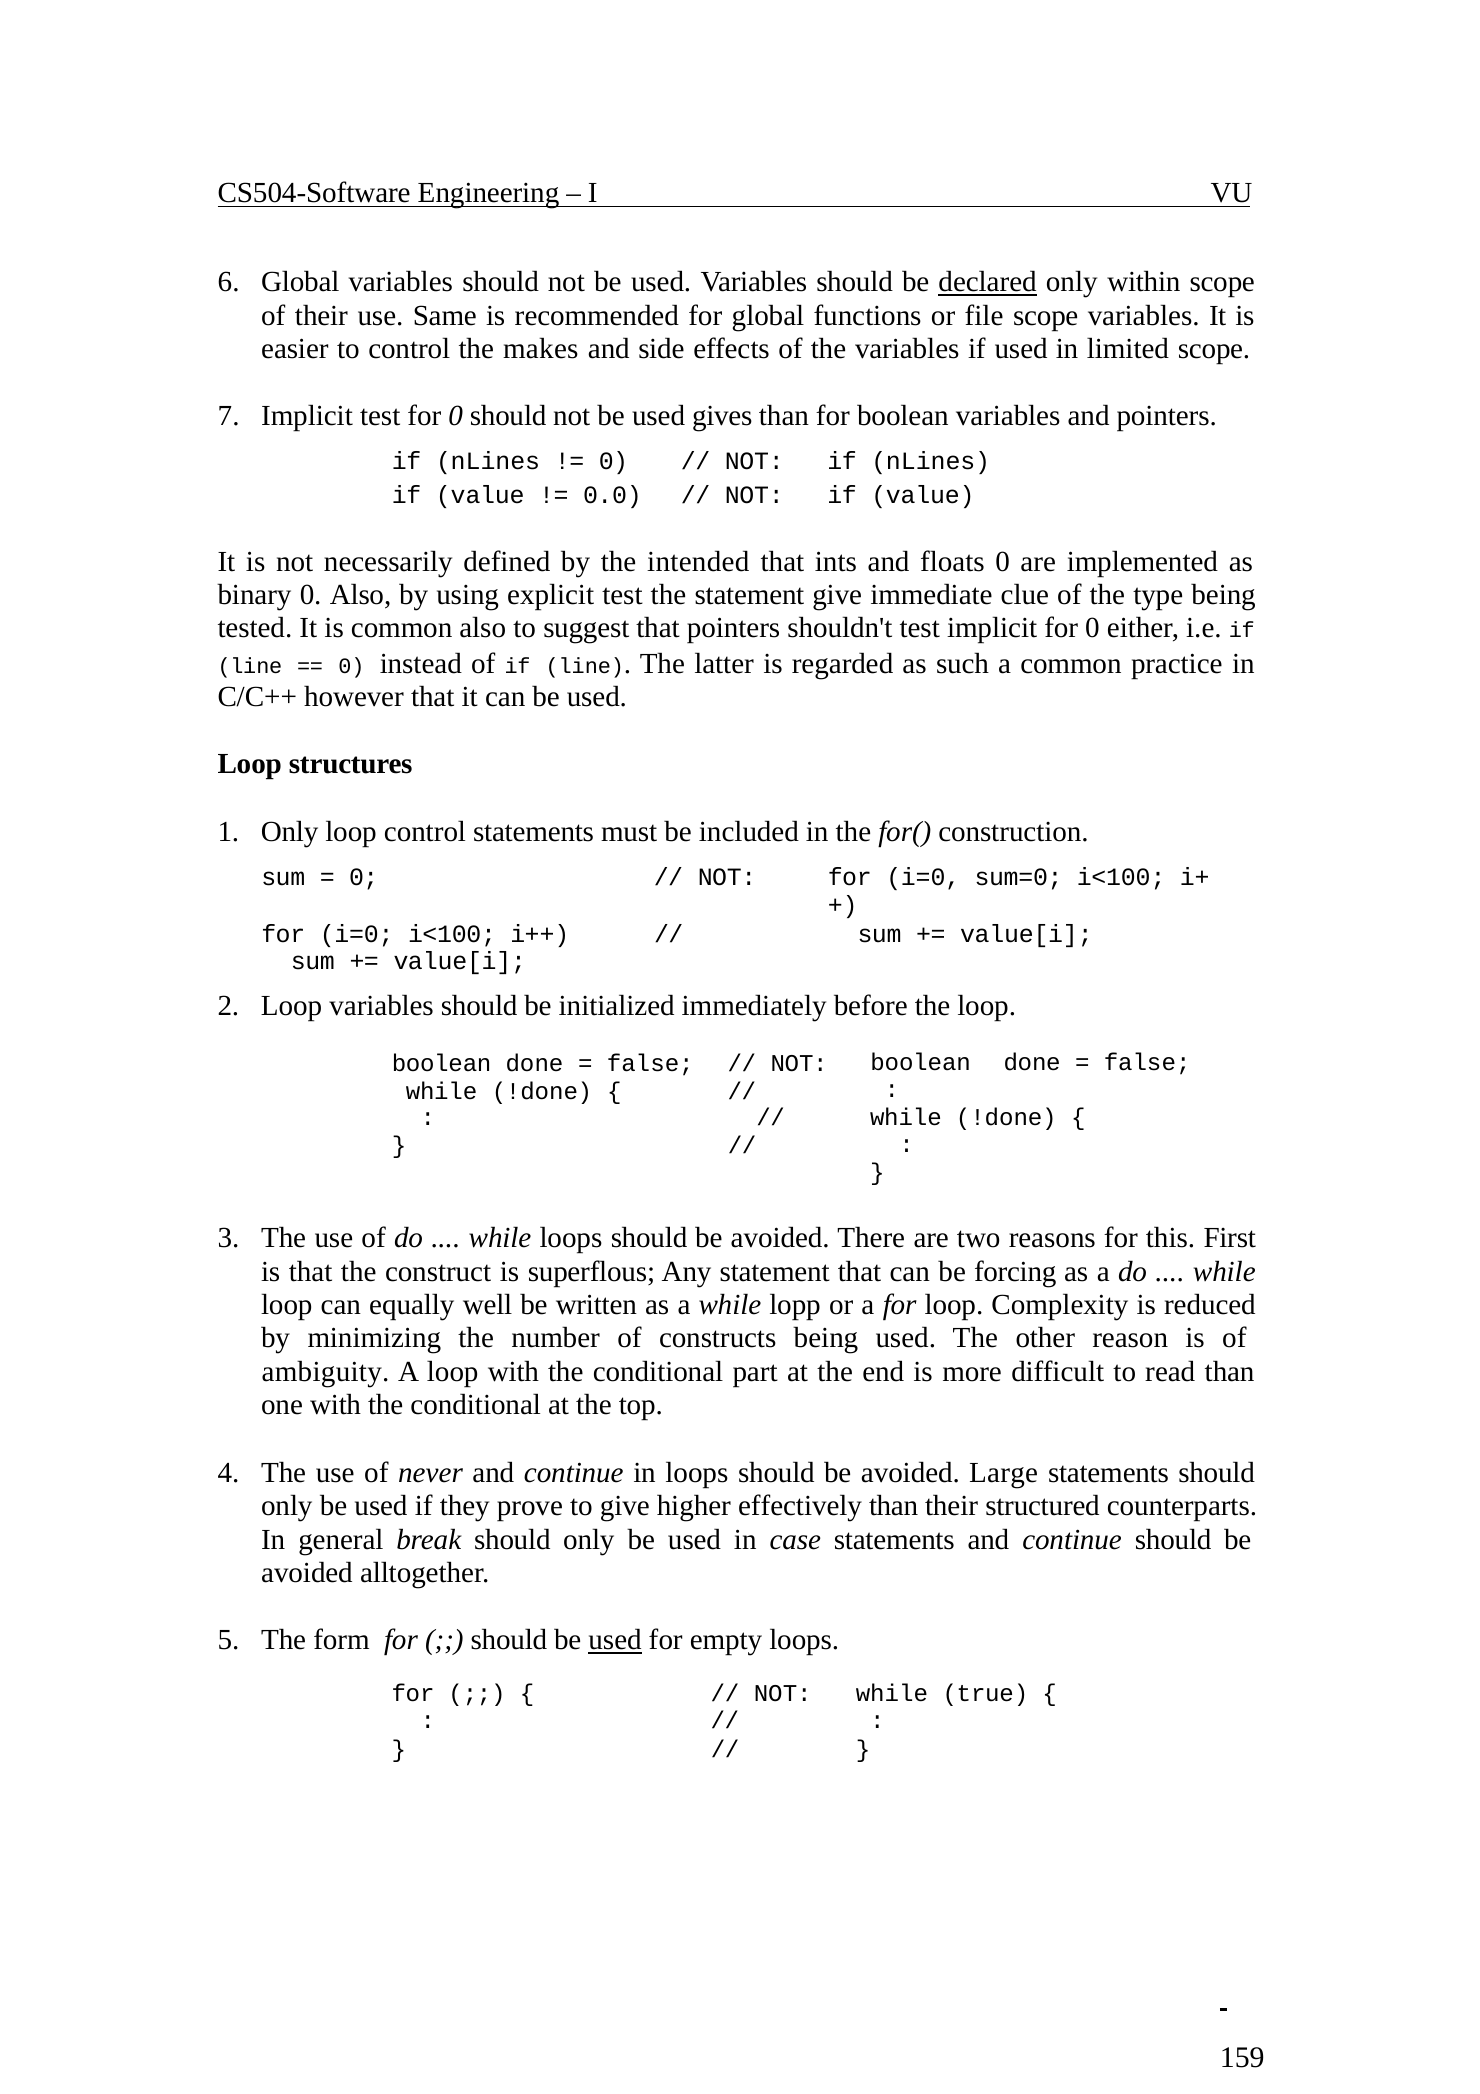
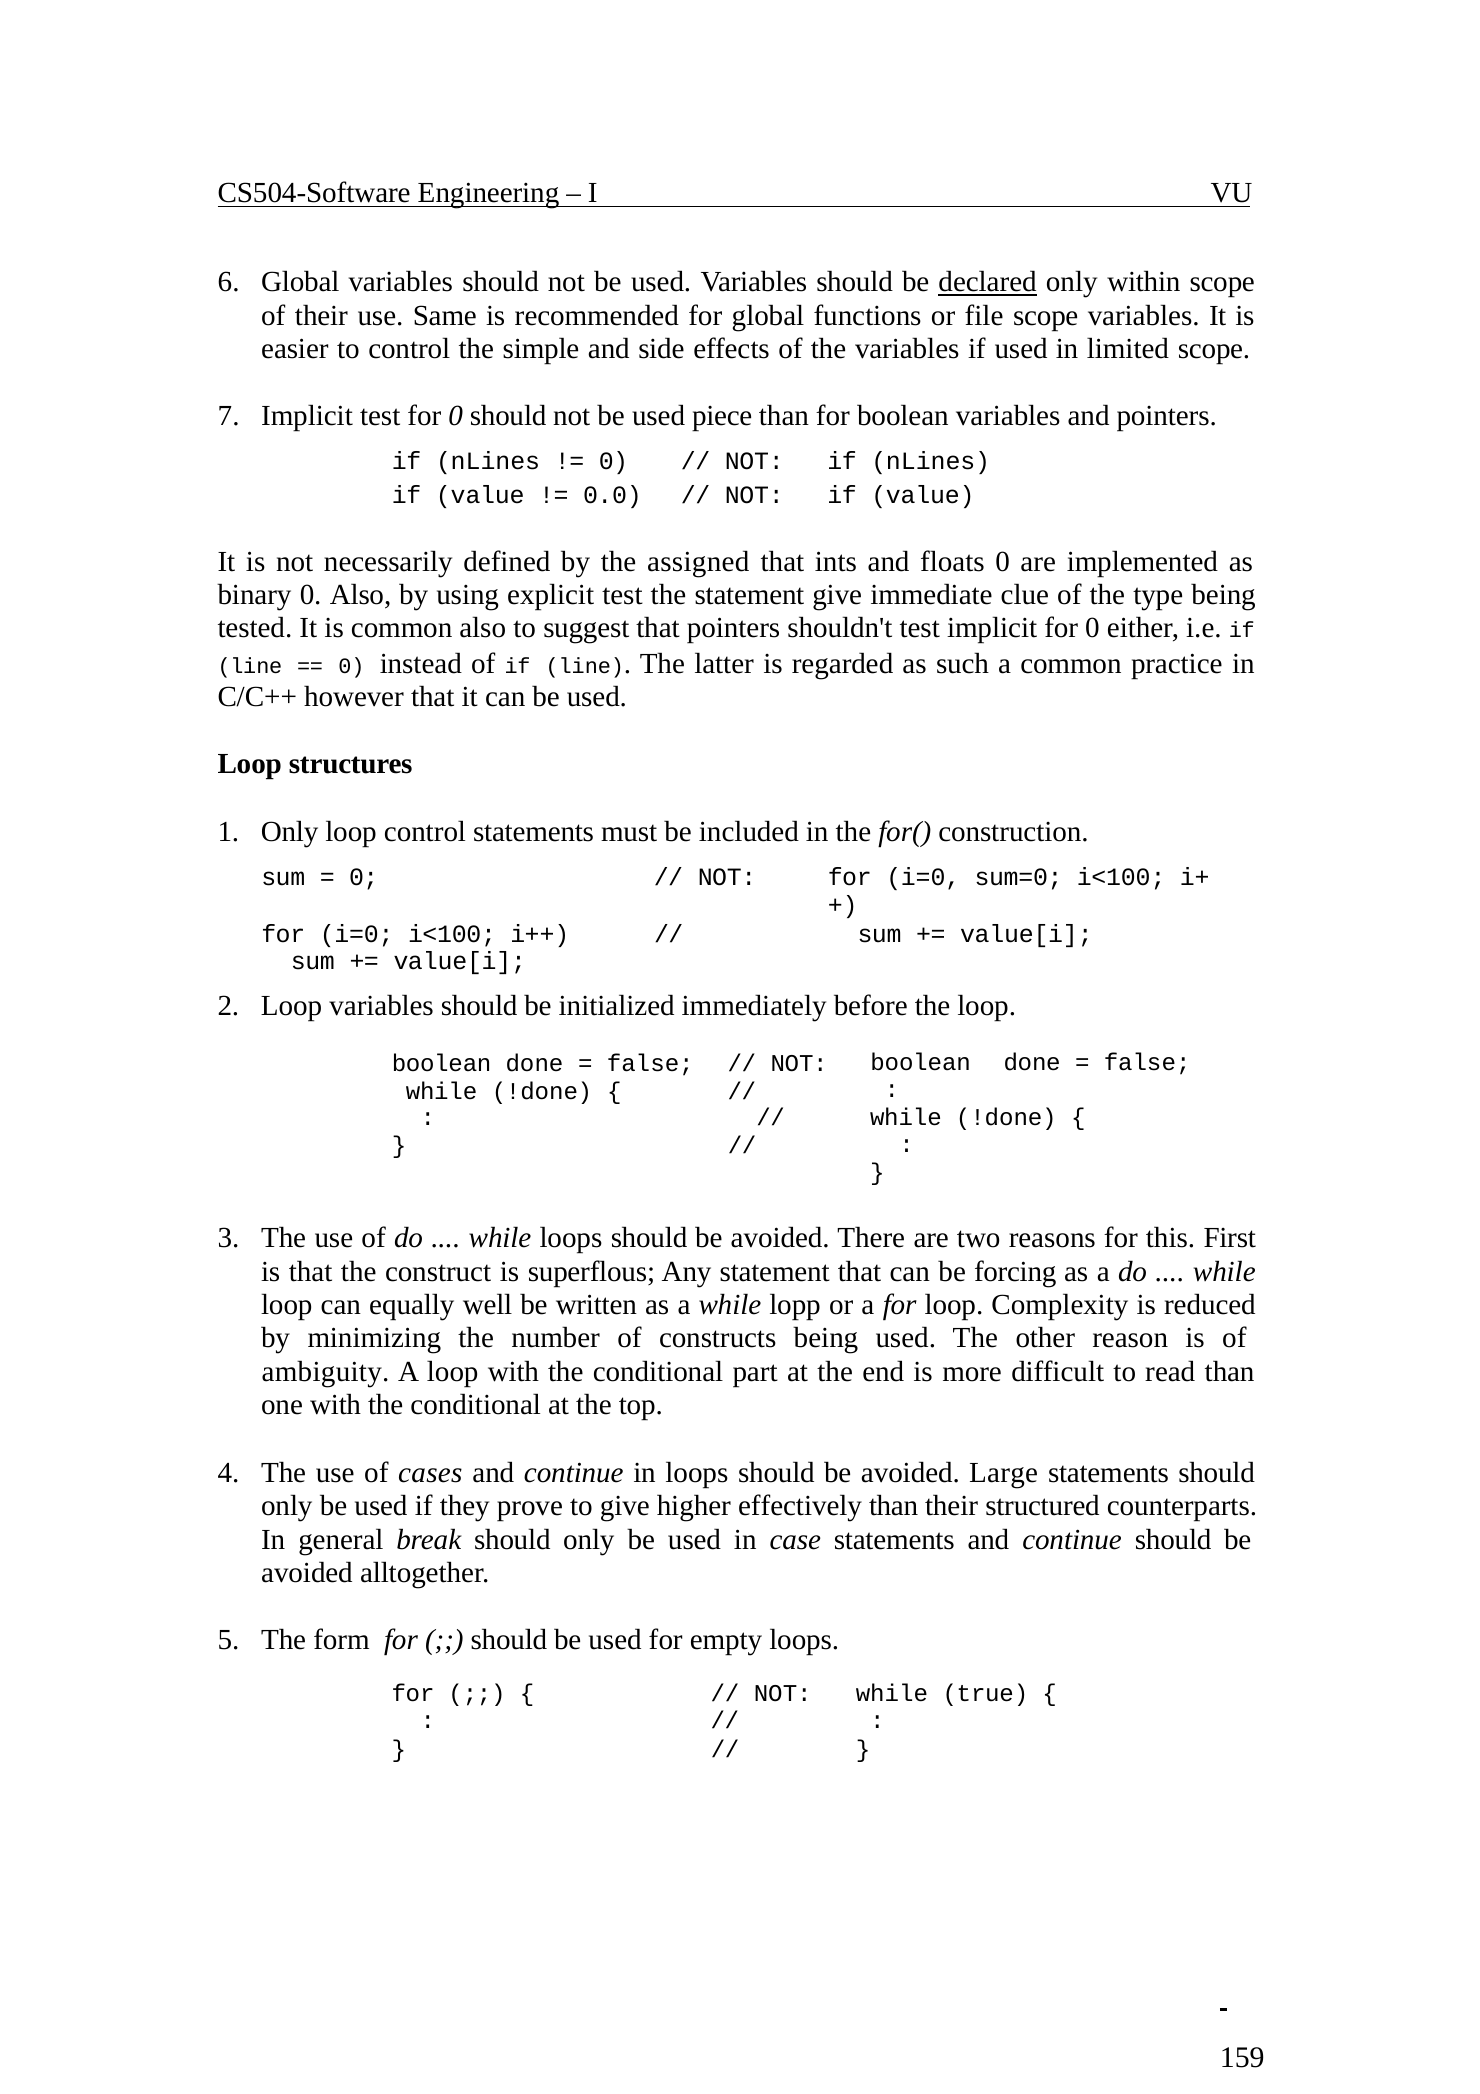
makes: makes -> simple
gives: gives -> piece
intended: intended -> assigned
never: never -> cases
used at (615, 1640) underline: present -> none
